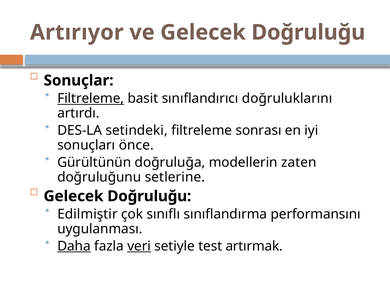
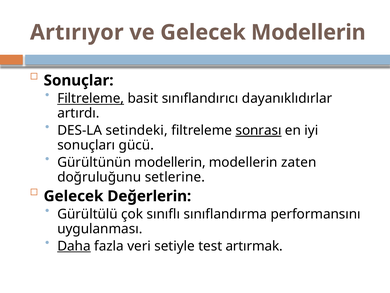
ve Gelecek Doğruluğu: Doğruluğu -> Modellerin
doğruluklarını: doğruluklarını -> dayanıklıdırlar
sonrası underline: none -> present
önce: önce -> gücü
Gürültünün doğruluğa: doğruluğa -> modellerin
Doğruluğu at (149, 196): Doğruluğu -> Değerlerin
Edilmiştir: Edilmiştir -> Gürültülü
veri underline: present -> none
